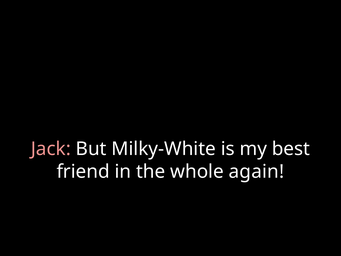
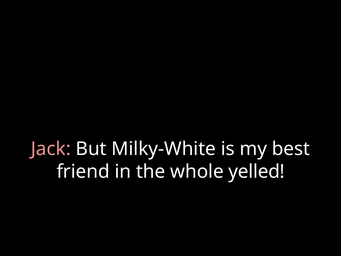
again: again -> yelled
